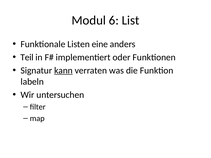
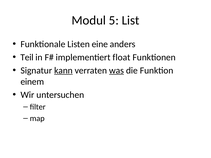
6: 6 -> 5
oder: oder -> float
was underline: none -> present
labeln: labeln -> einem
